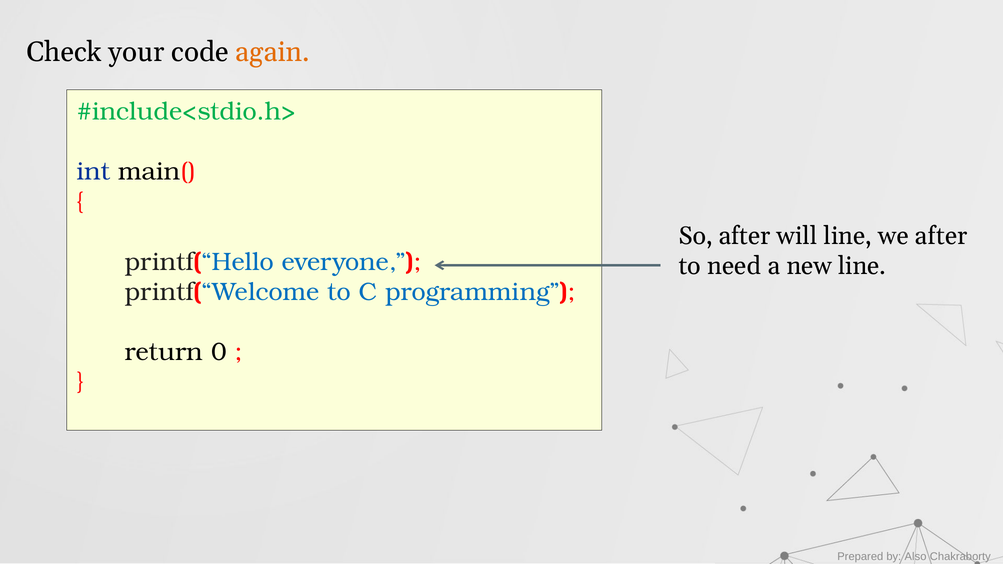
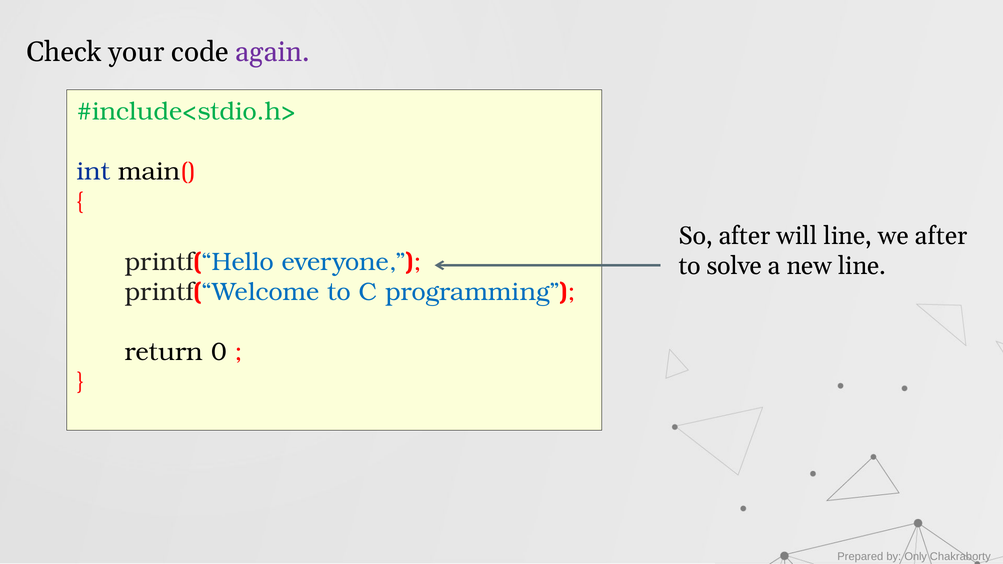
again colour: orange -> purple
need: need -> solve
Also: Also -> Only
